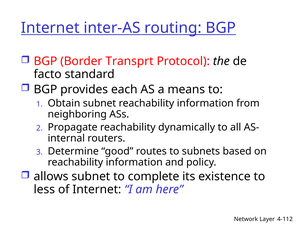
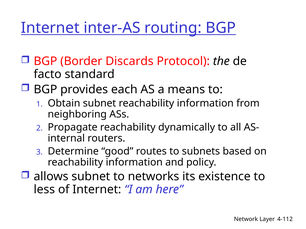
Transprt: Transprt -> Discards
complete: complete -> networks
